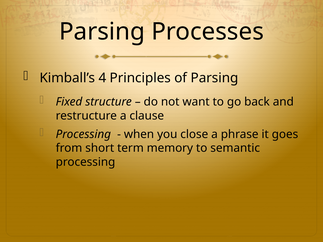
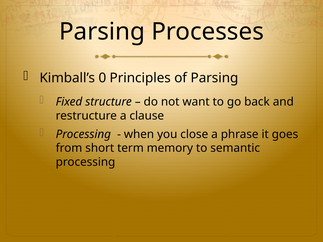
4: 4 -> 0
